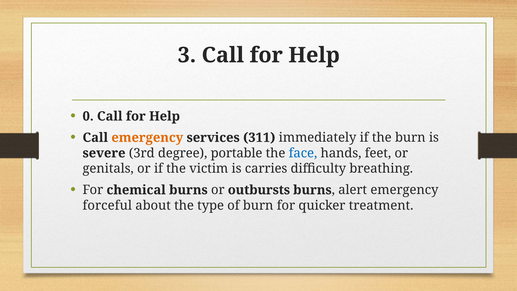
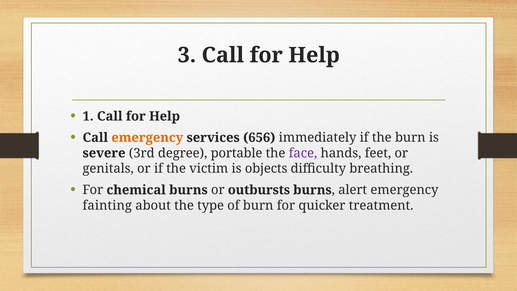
0: 0 -> 1
311: 311 -> 656
face colour: blue -> purple
carries: carries -> objects
forceful: forceful -> fainting
